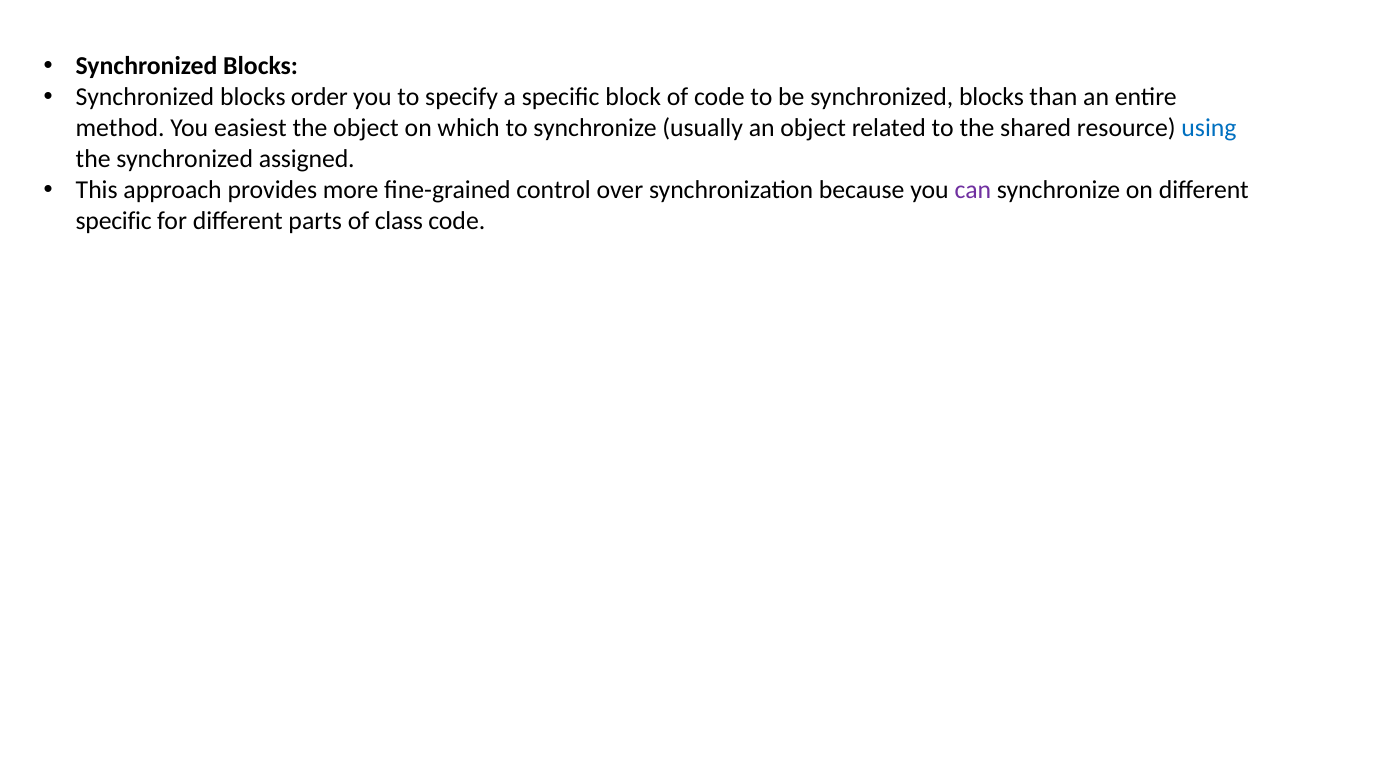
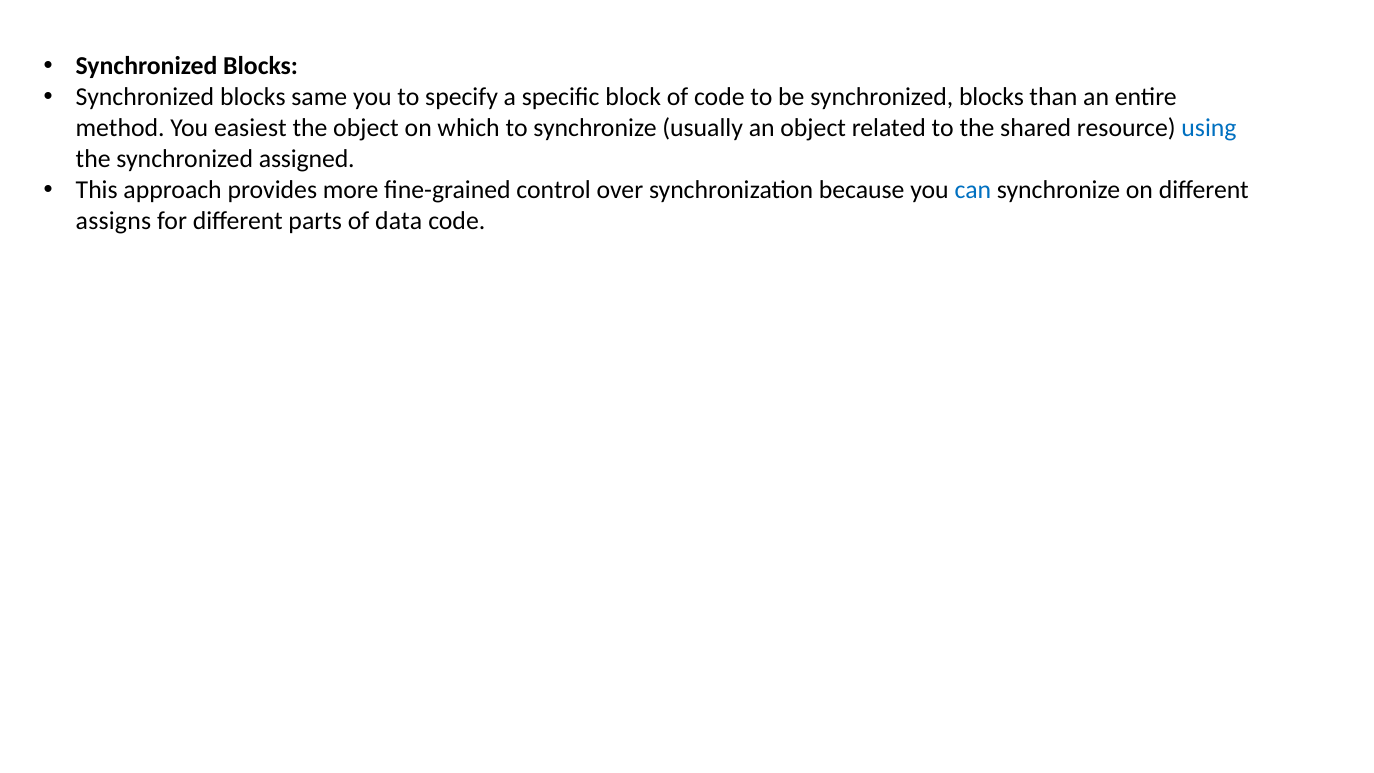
order: order -> same
can colour: purple -> blue
specific at (114, 221): specific -> assigns
class: class -> data
